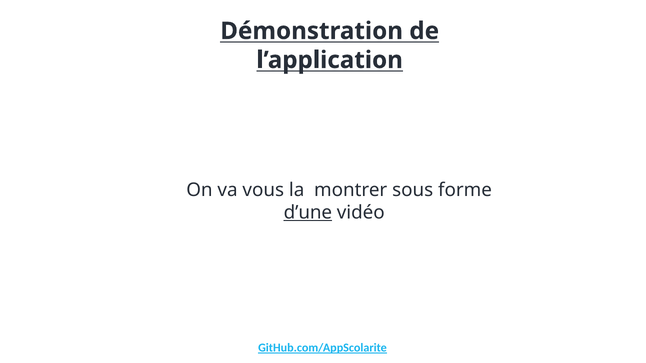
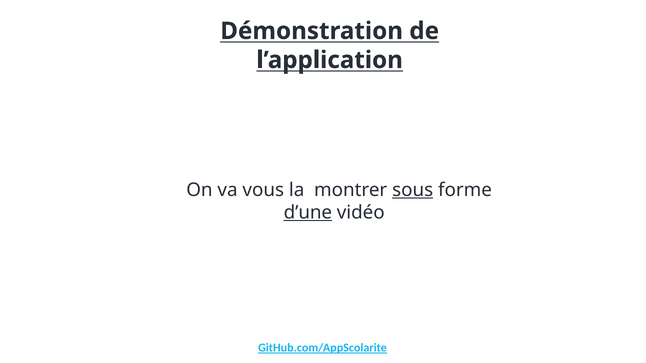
sous underline: none -> present
